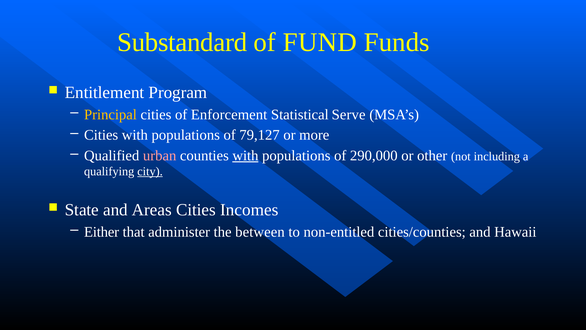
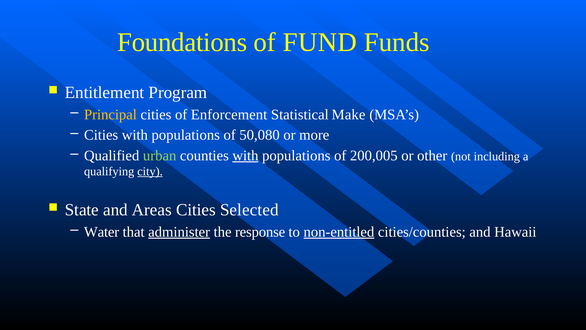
Substandard: Substandard -> Foundations
Serve: Serve -> Make
79,127: 79,127 -> 50,080
urban colour: pink -> light green
290,000: 290,000 -> 200,005
Incomes: Incomes -> Selected
Either: Either -> Water
administer underline: none -> present
between: between -> response
non-entitled underline: none -> present
